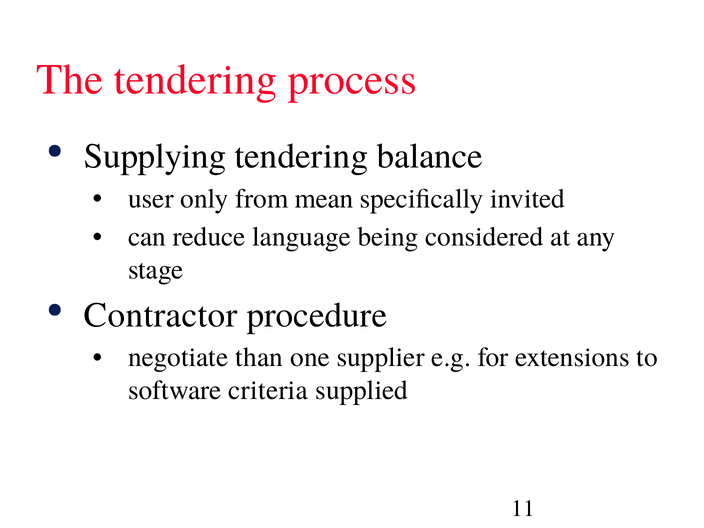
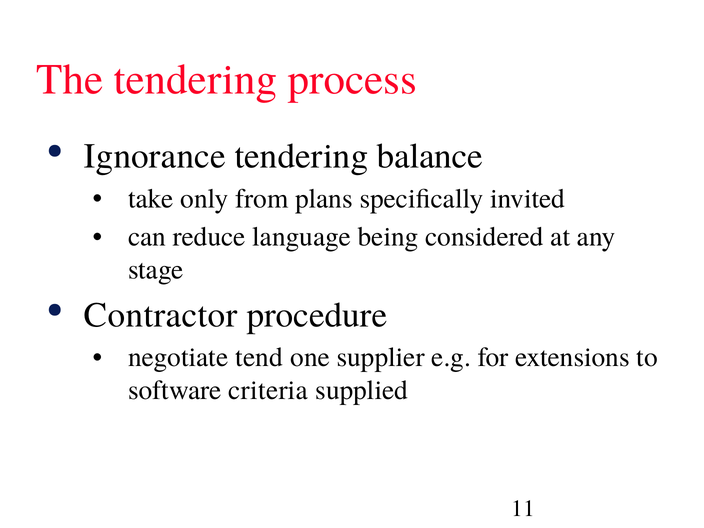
Supplying: Supplying -> Ignorance
user: user -> take
mean: mean -> plans
than: than -> tend
